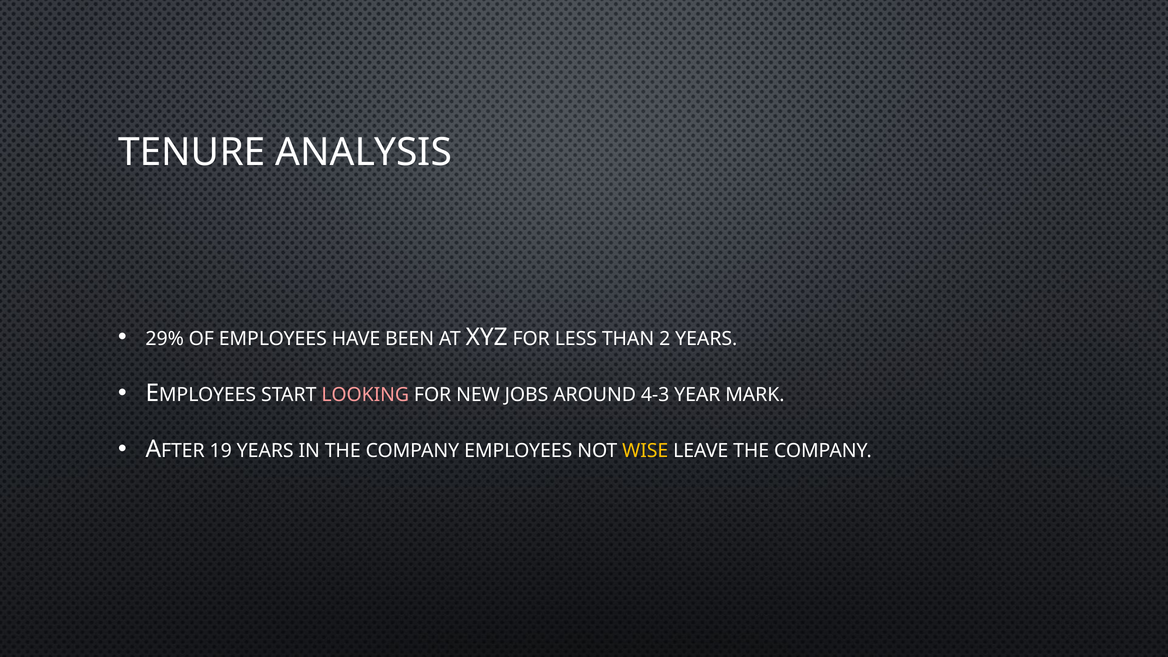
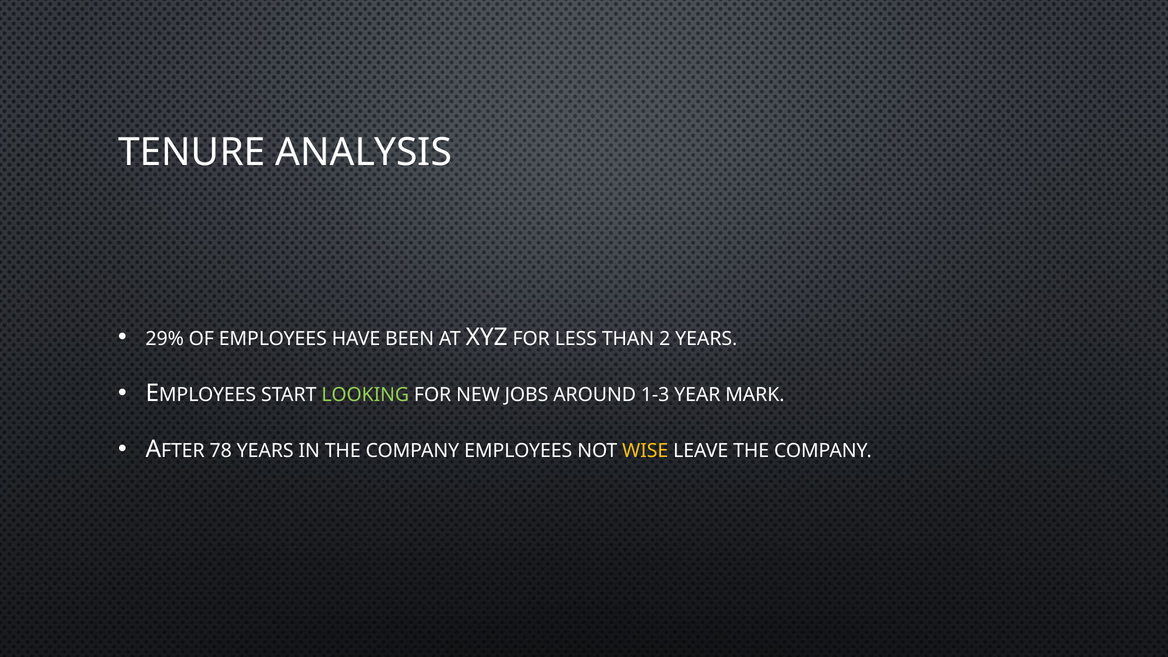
LOOKING colour: pink -> light green
4-3: 4-3 -> 1-3
19: 19 -> 78
